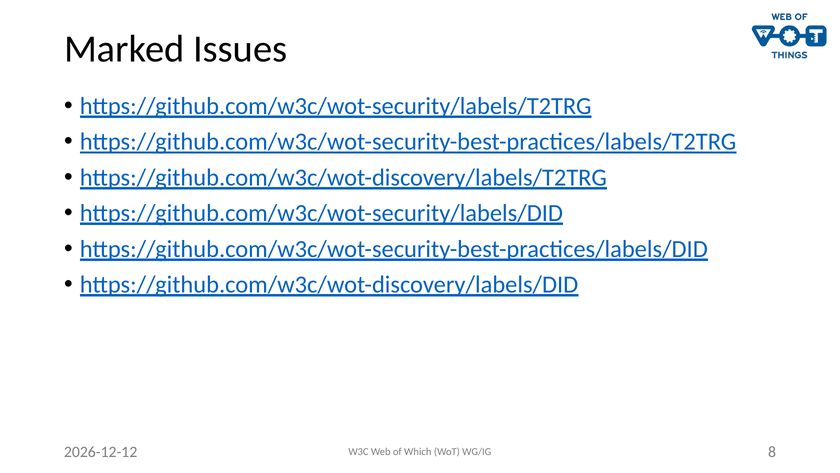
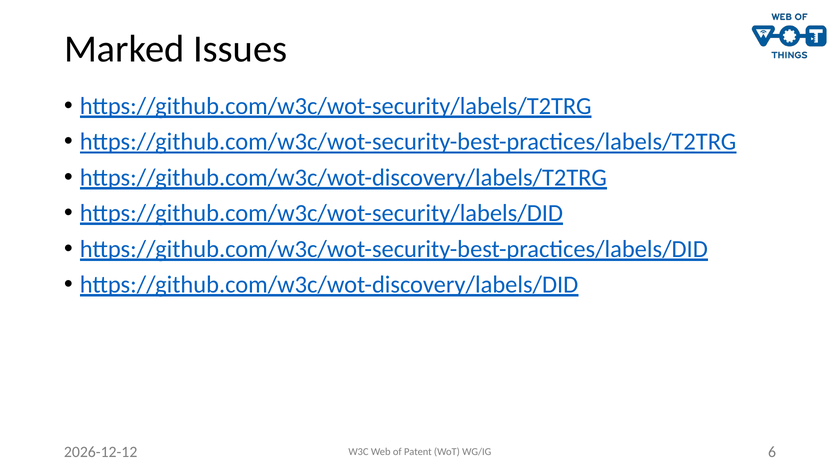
Which: Which -> Patent
8: 8 -> 6
